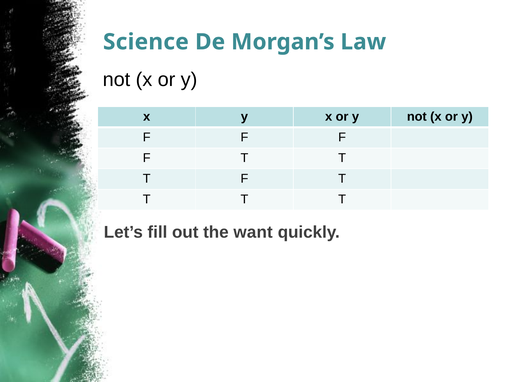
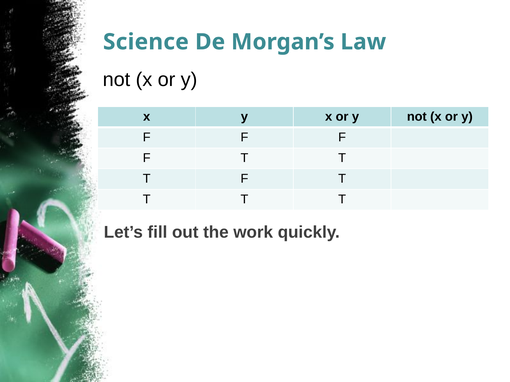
want: want -> work
